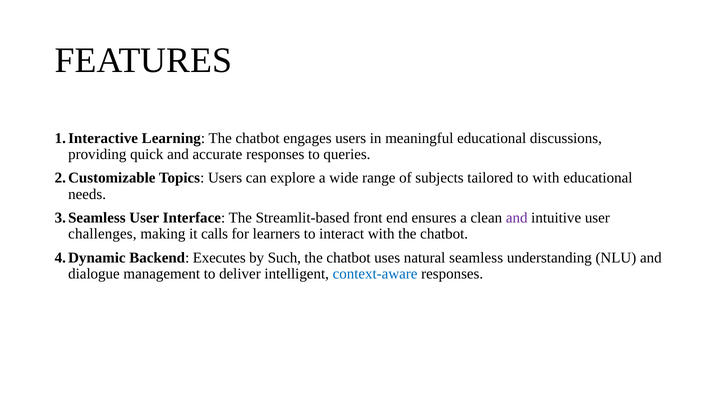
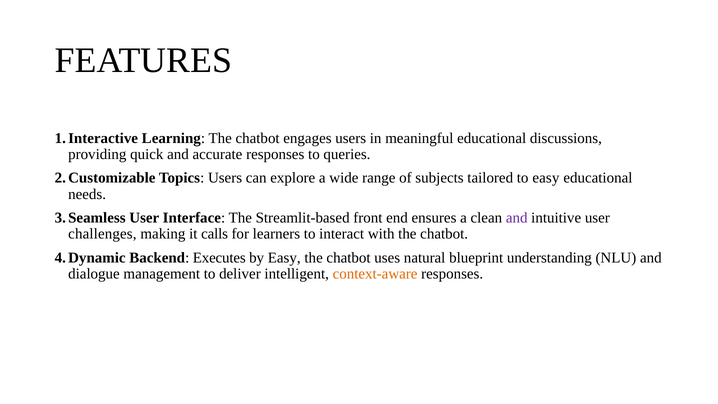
to with: with -> easy
by Such: Such -> Easy
seamless: seamless -> blueprint
context-aware colour: blue -> orange
